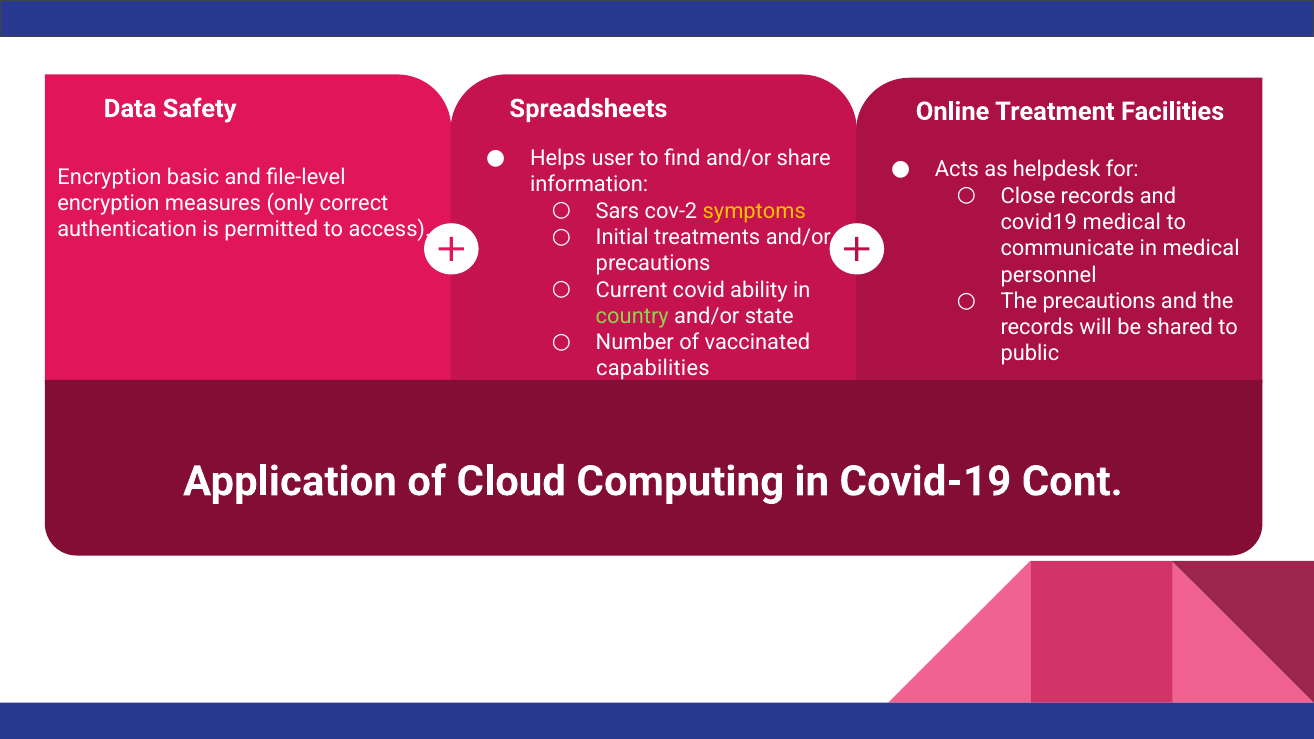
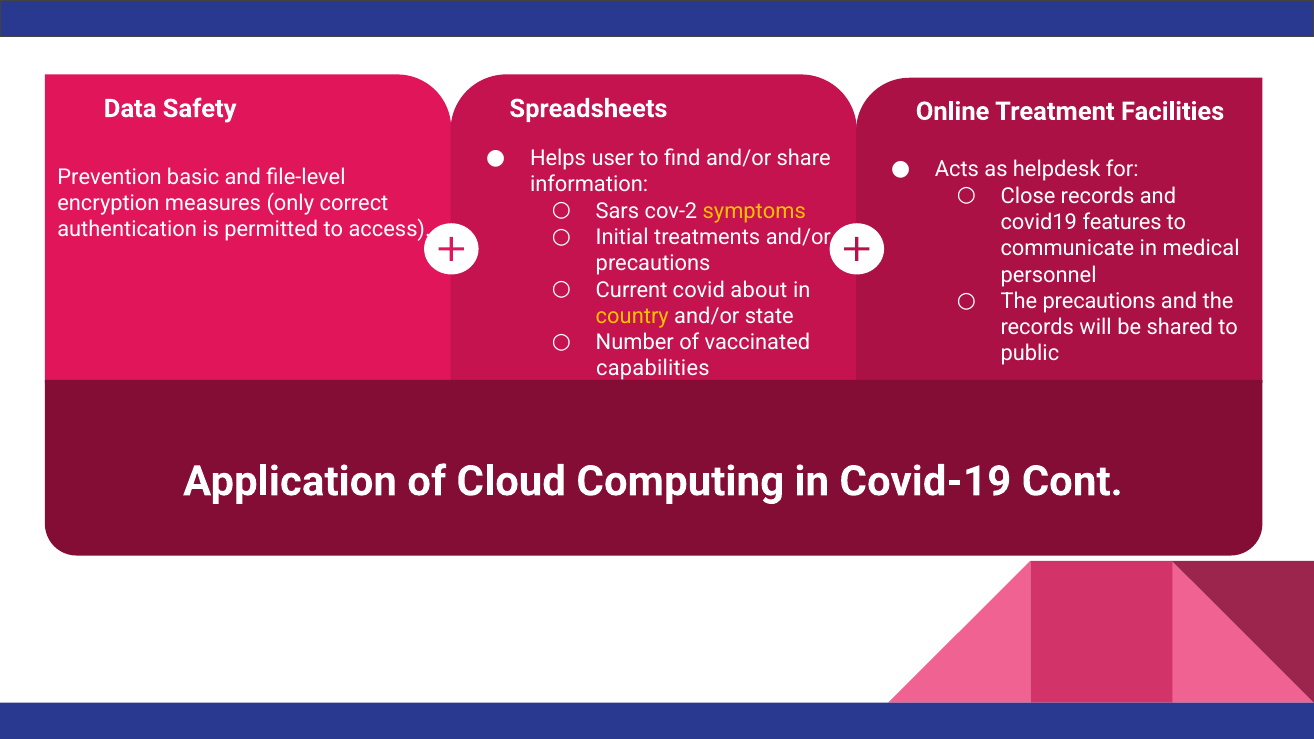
Encryption at (109, 177): Encryption -> Prevention
covid19 medical: medical -> features
ability: ability -> about
country colour: light green -> yellow
